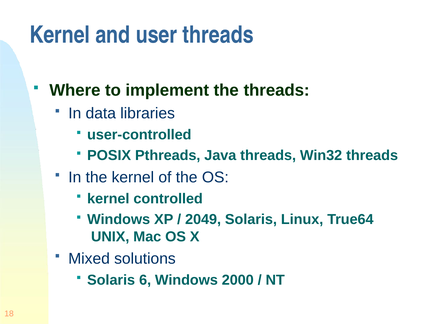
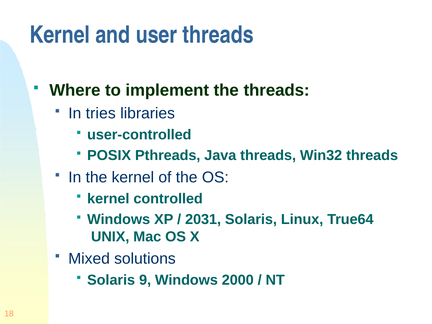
data: data -> tries
2049: 2049 -> 2031
6: 6 -> 9
